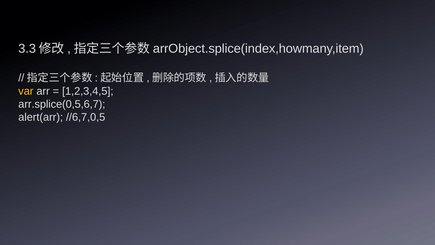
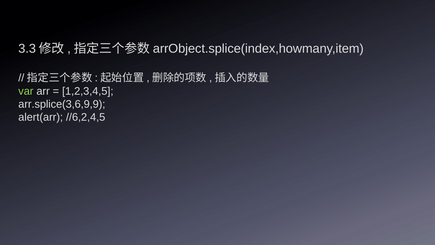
var colour: yellow -> light green
arr.splice(0,5,6,7: arr.splice(0,5,6,7 -> arr.splice(3,6,9,9
//6,7,0,5: //6,7,0,5 -> //6,2,4,5
